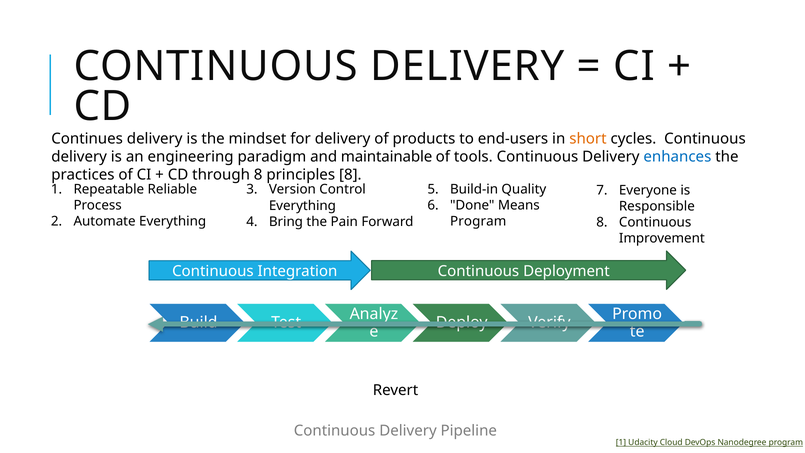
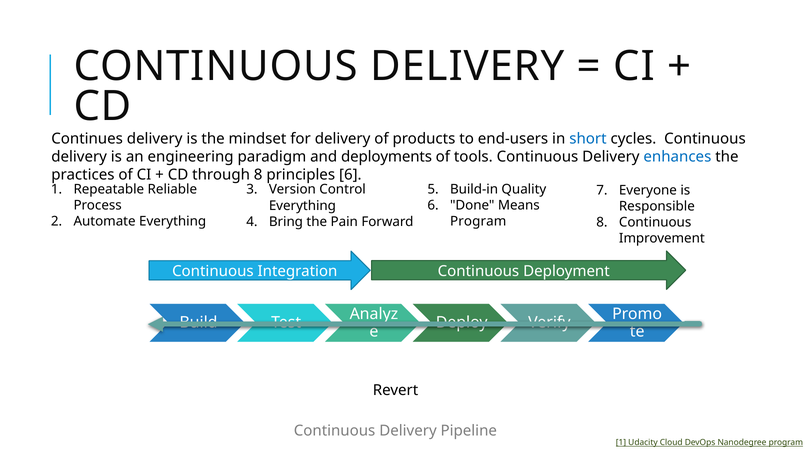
short colour: orange -> blue
maintainable: maintainable -> deployments
principles 8: 8 -> 6
